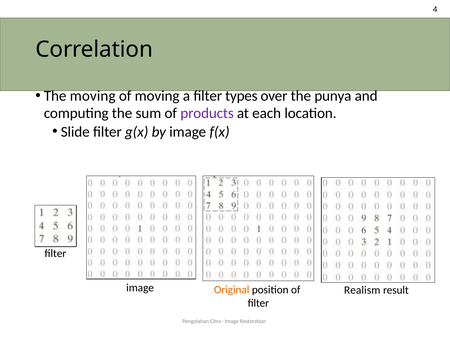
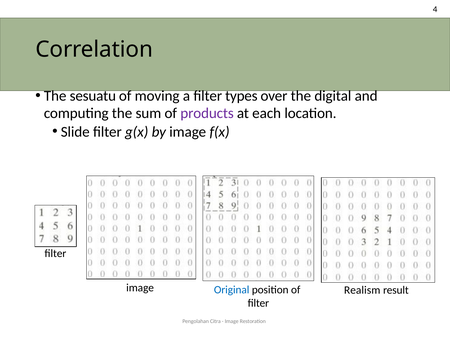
The moving: moving -> sesuatu
punya: punya -> digital
Original colour: orange -> blue
